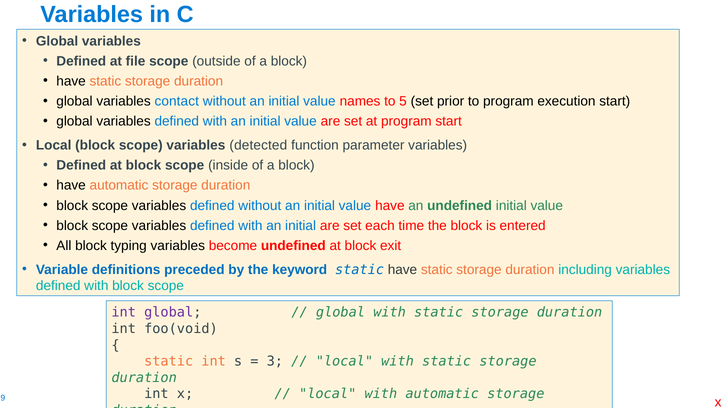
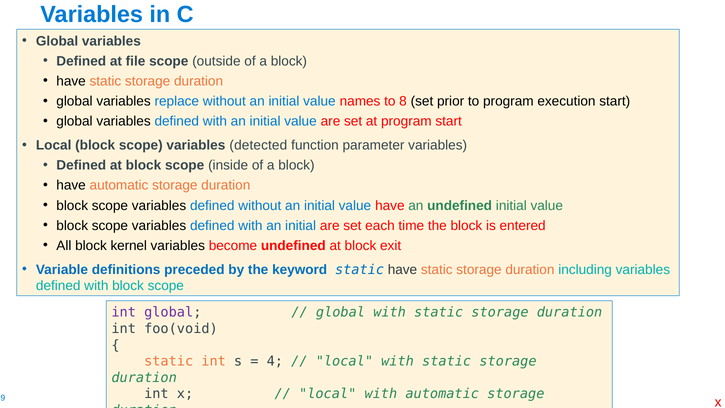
contact: contact -> replace
5: 5 -> 8
typing: typing -> kernel
3: 3 -> 4
